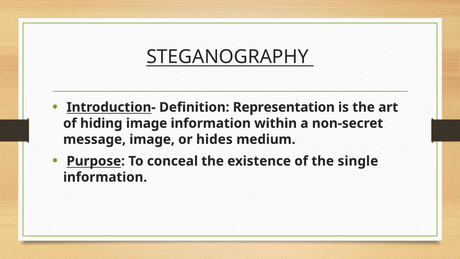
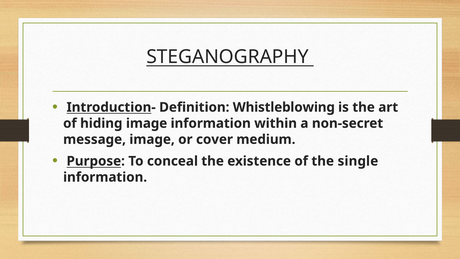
Representation: Representation -> Whistleblowing
hides: hides -> cover
